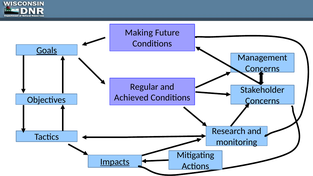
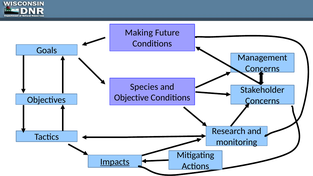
Goals underline: present -> none
Regular: Regular -> Species
Achieved: Achieved -> Objective
